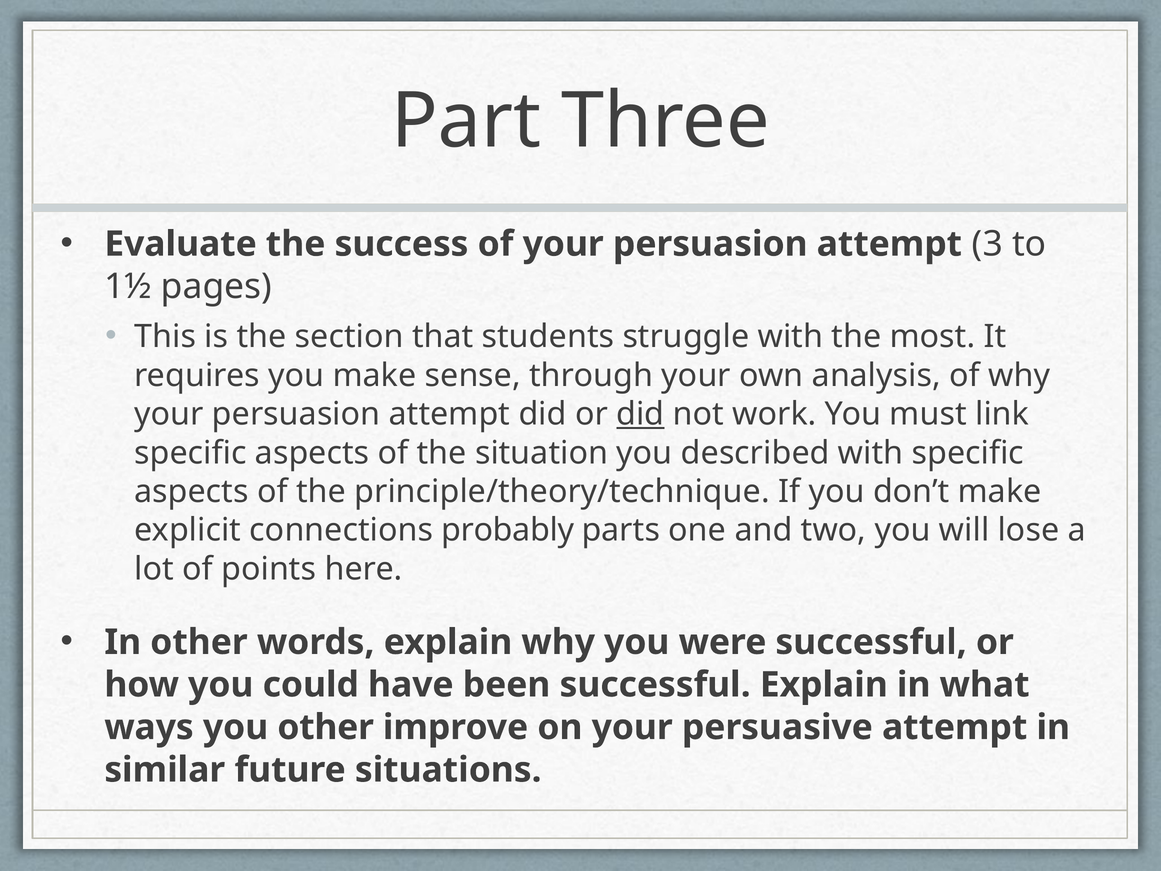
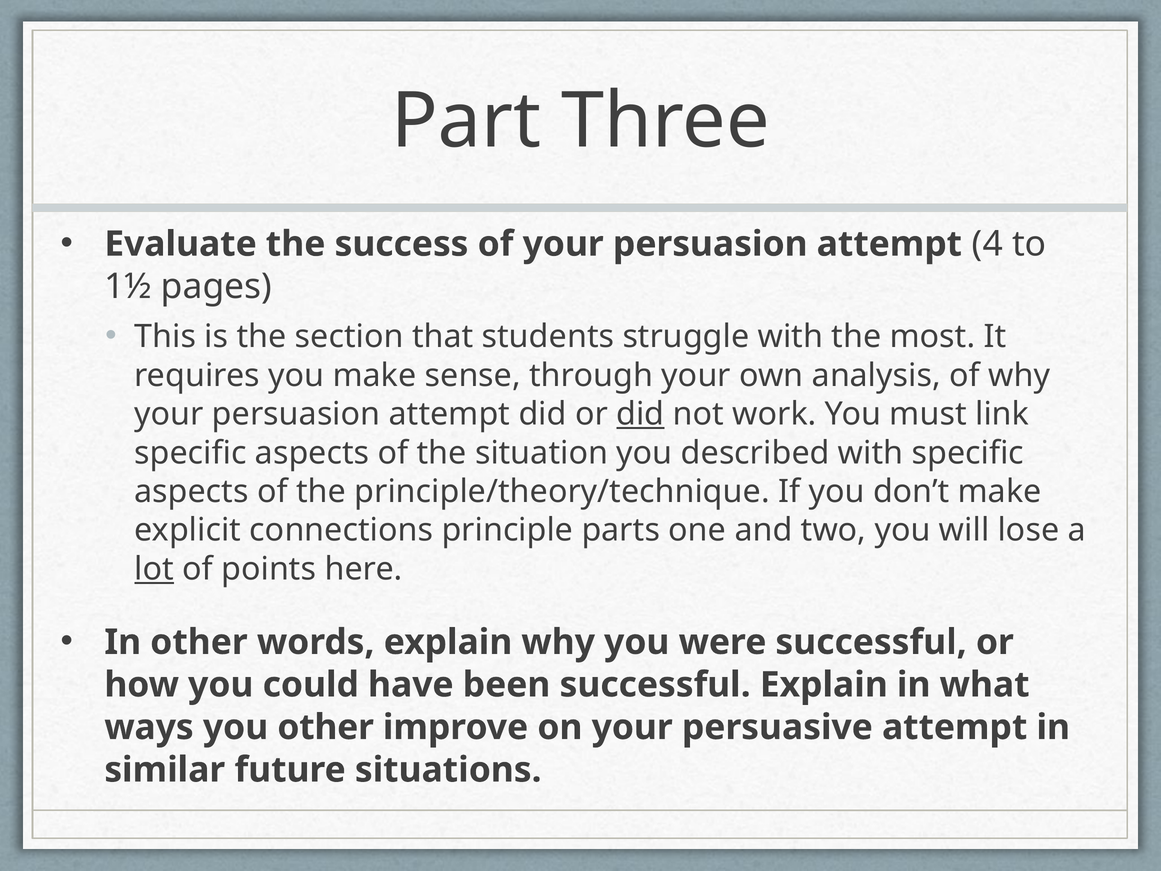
3: 3 -> 4
probably: probably -> principle
lot underline: none -> present
